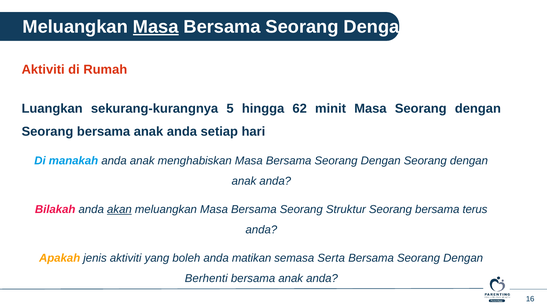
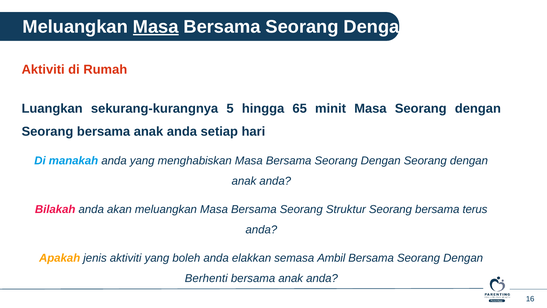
62: 62 -> 65
anda anak: anak -> yang
akan underline: present -> none
matikan: matikan -> elakkan
Serta: Serta -> Ambil
